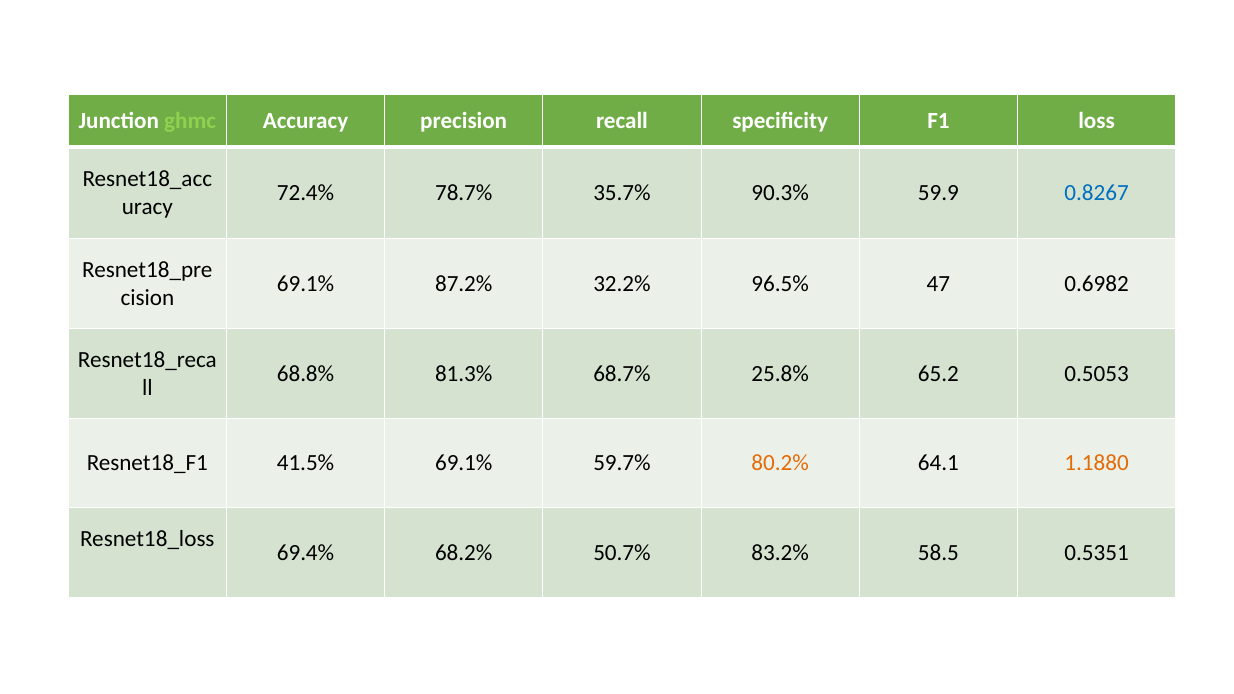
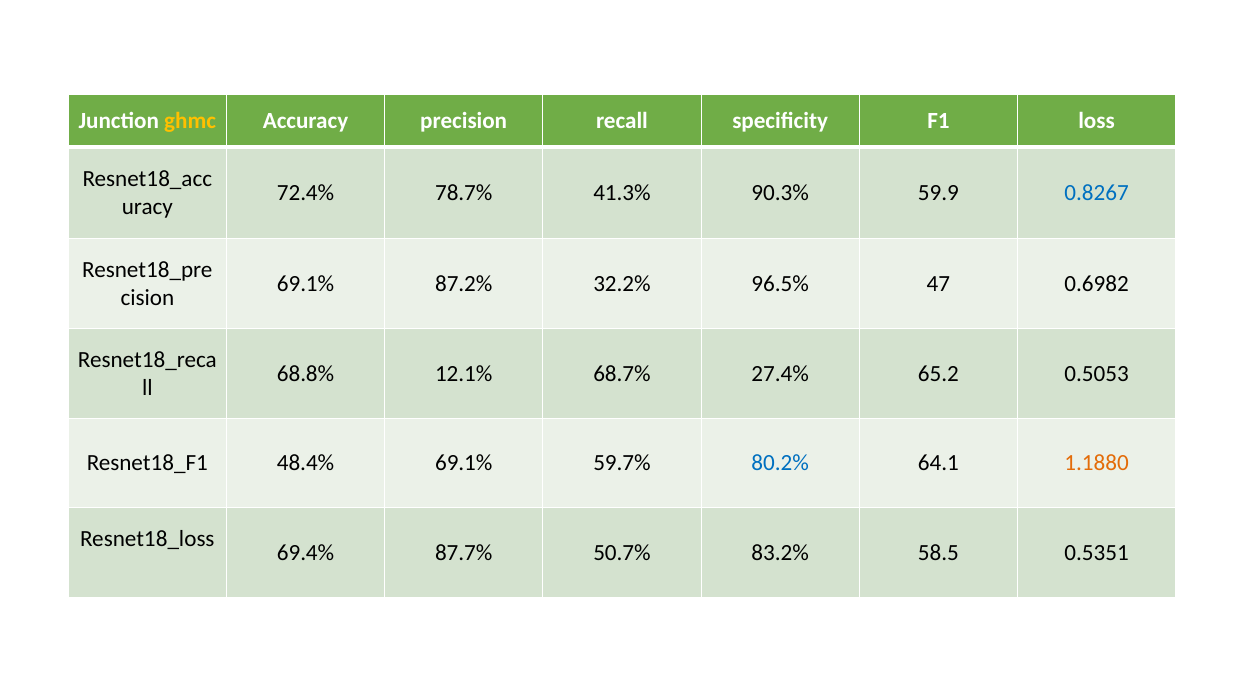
ghmc colour: light green -> yellow
35.7%: 35.7% -> 41.3%
81.3%: 81.3% -> 12.1%
25.8%: 25.8% -> 27.4%
41.5%: 41.5% -> 48.4%
80.2% colour: orange -> blue
68.2%: 68.2% -> 87.7%
